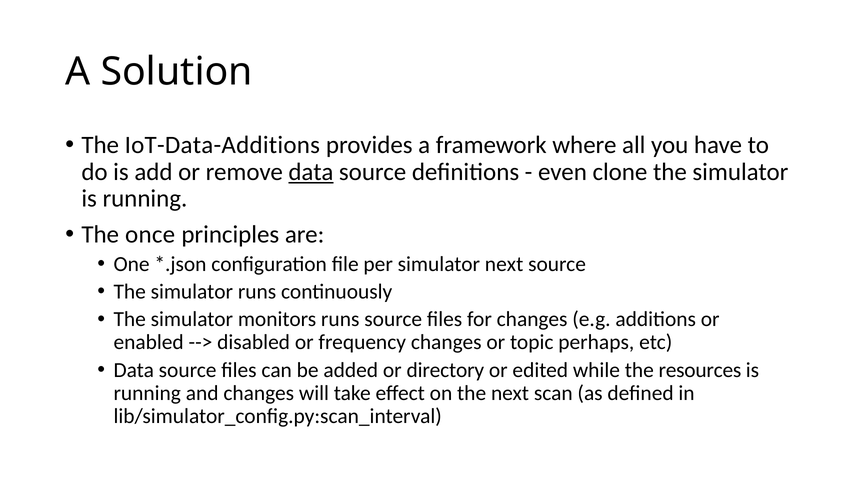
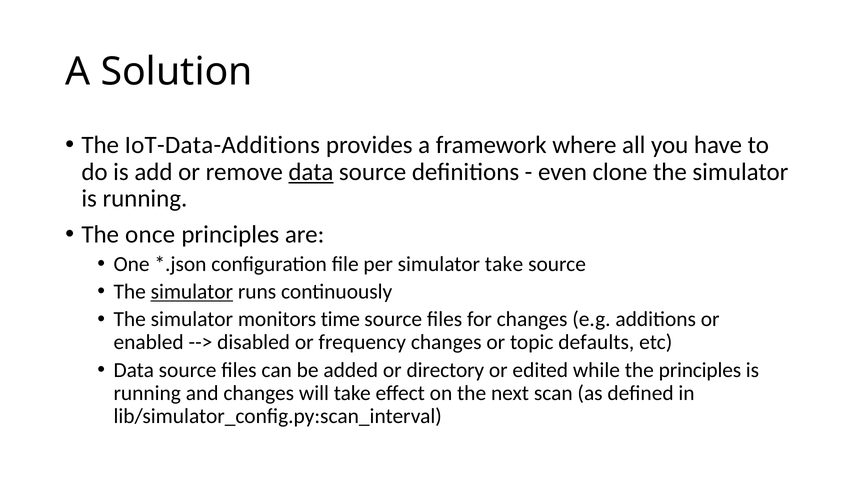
simulator next: next -> take
simulator at (192, 292) underline: none -> present
monitors runs: runs -> time
perhaps: perhaps -> defaults
the resources: resources -> principles
